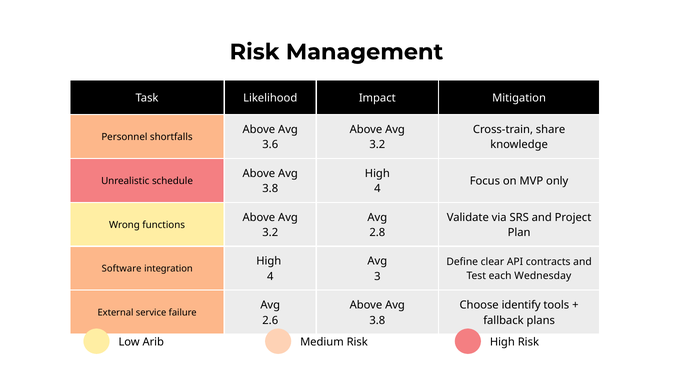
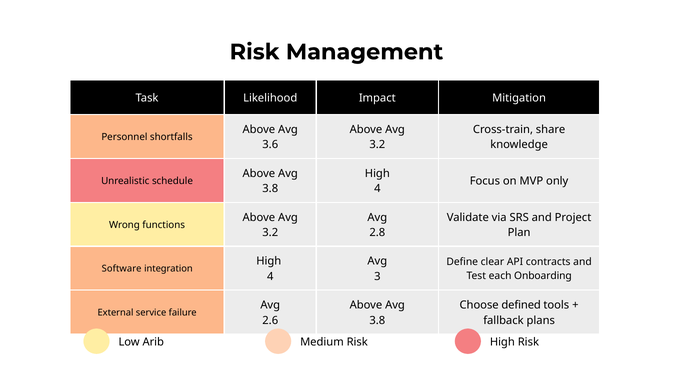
Wednesday: Wednesday -> Onboarding
identify: identify -> defined
